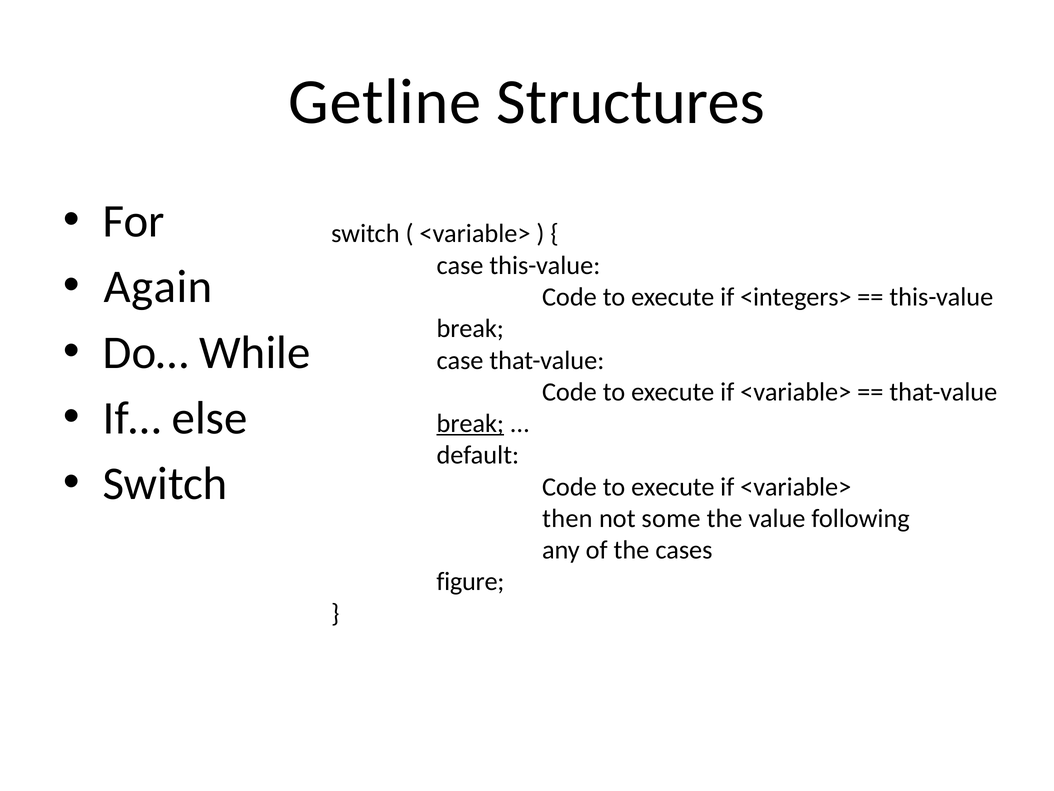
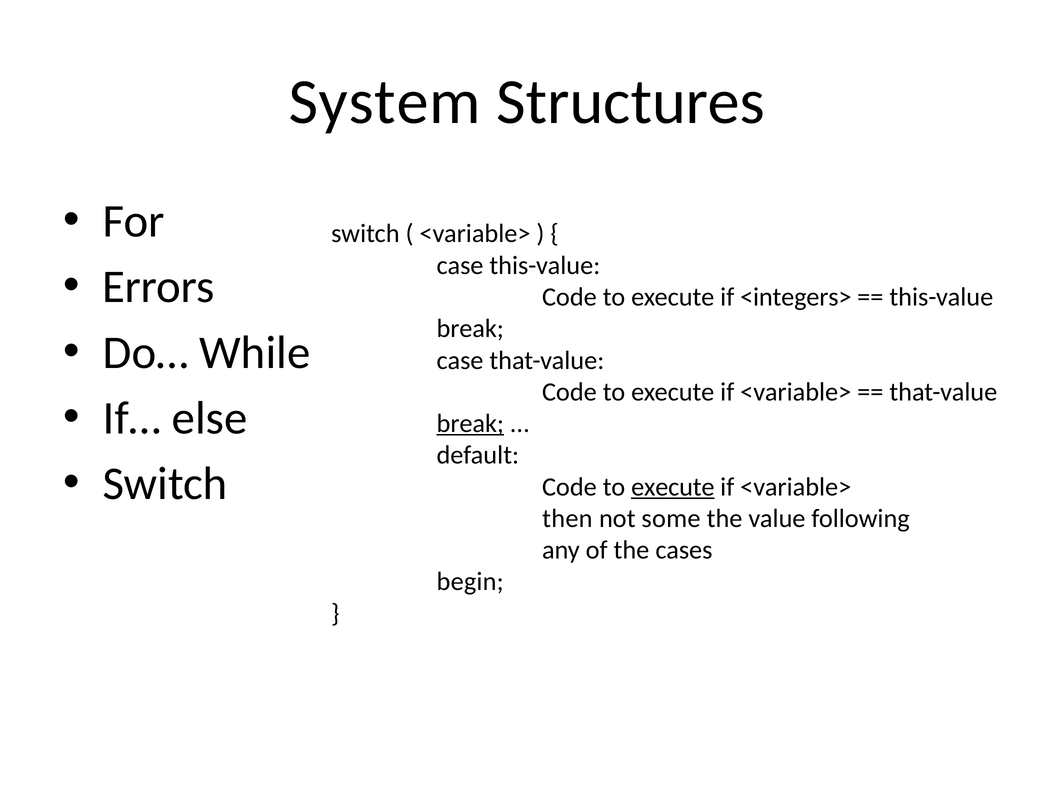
Getline: Getline -> System
Again: Again -> Errors
execute at (673, 487) underline: none -> present
figure: figure -> begin
